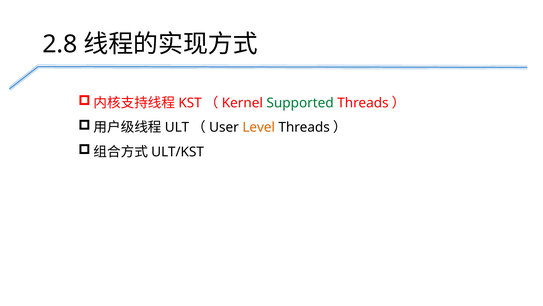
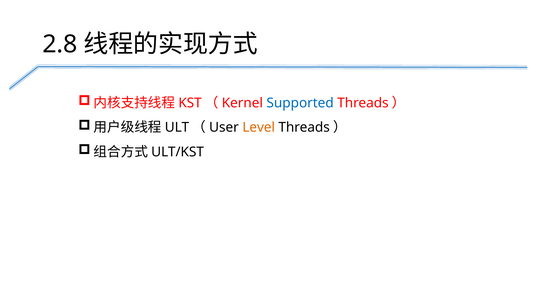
Supported colour: green -> blue
